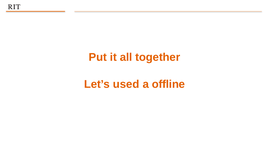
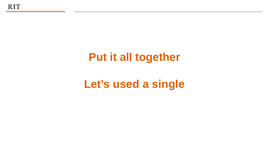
offline: offline -> single
